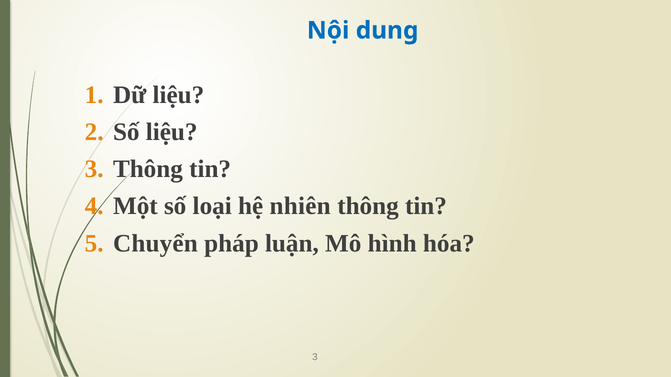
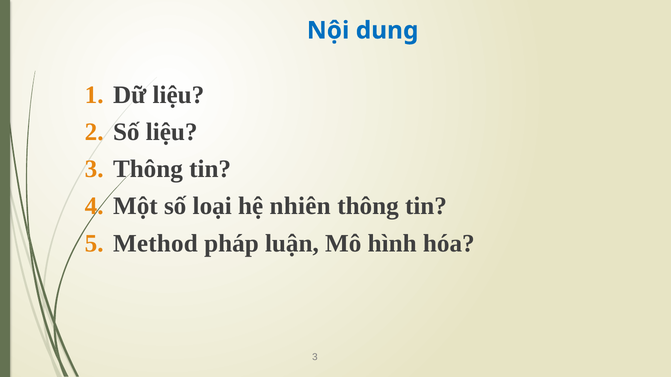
Chuyển: Chuyển -> Method
